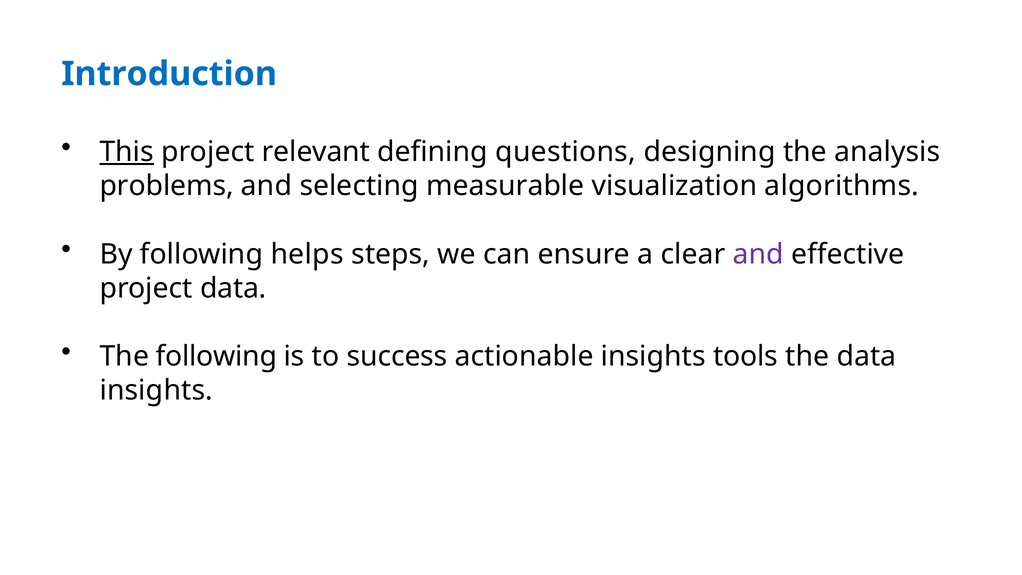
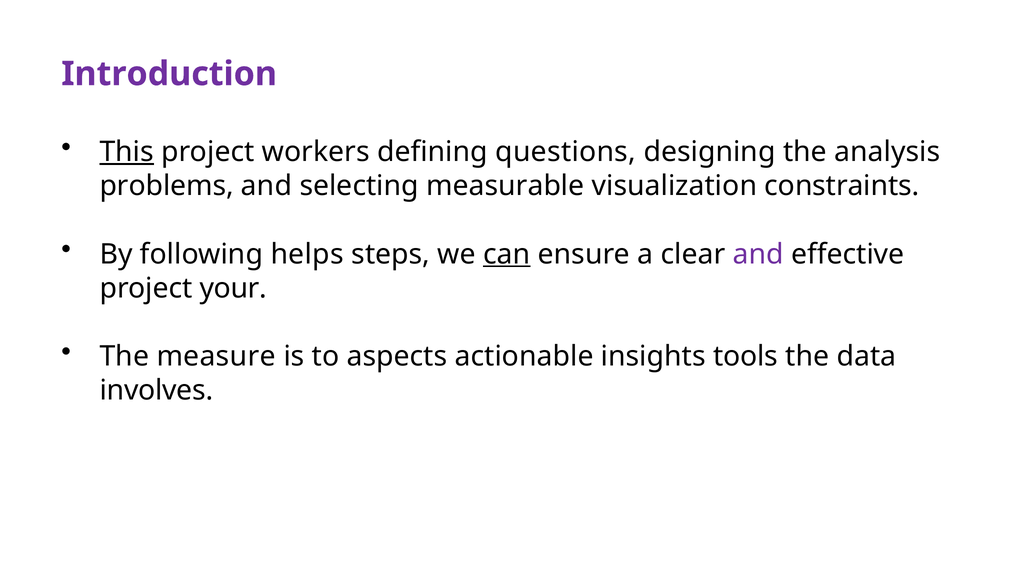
Introduction colour: blue -> purple
relevant: relevant -> workers
algorithms: algorithms -> constraints
can underline: none -> present
project data: data -> your
The following: following -> measure
success: success -> aspects
insights at (156, 390): insights -> involves
